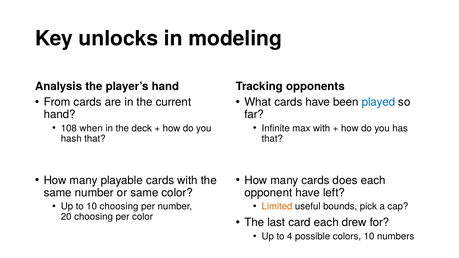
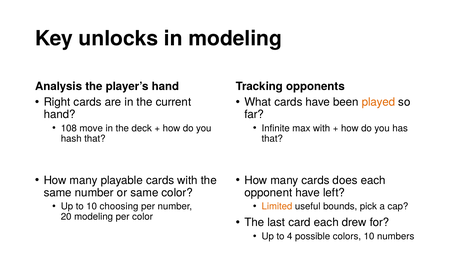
From: From -> Right
played colour: blue -> orange
when: when -> move
20 choosing: choosing -> modeling
